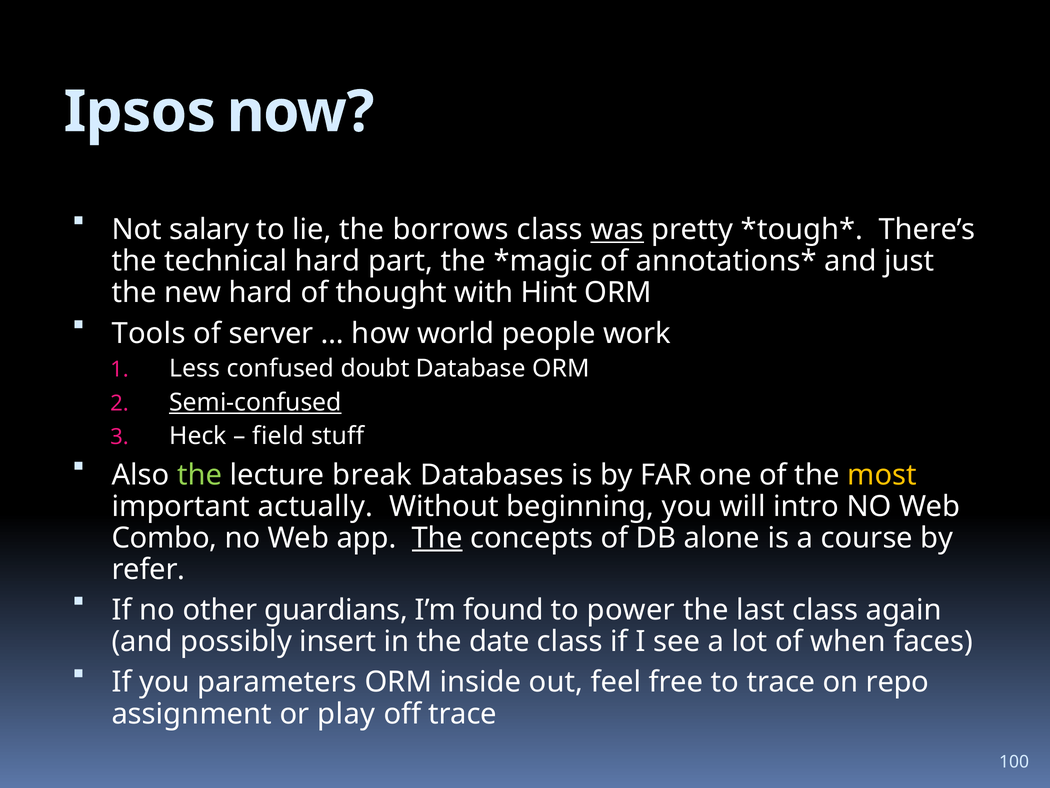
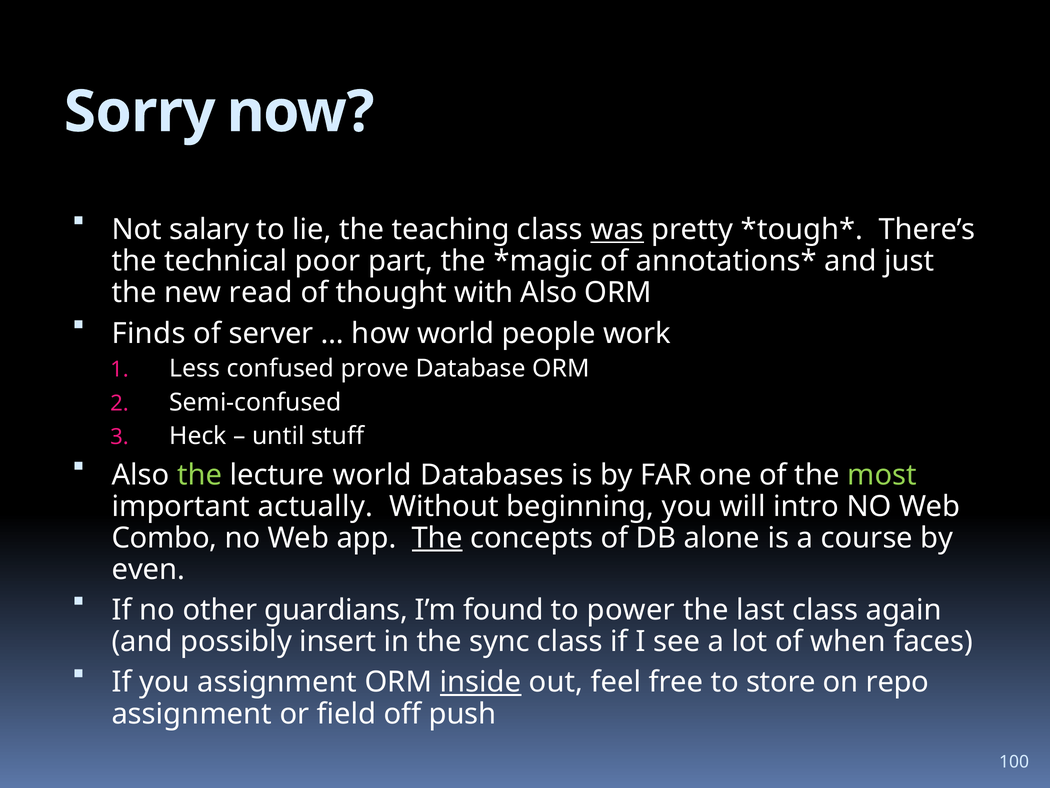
Ipsos: Ipsos -> Sorry
borrows: borrows -> teaching
technical hard: hard -> poor
new hard: hard -> read
with Hint: Hint -> Also
Tools: Tools -> Finds
doubt: doubt -> prove
Semi-confused underline: present -> none
field: field -> until
lecture break: break -> world
most colour: yellow -> light green
refer: refer -> even
date: date -> sync
you parameters: parameters -> assignment
inside underline: none -> present
to trace: trace -> store
play: play -> field
off trace: trace -> push
